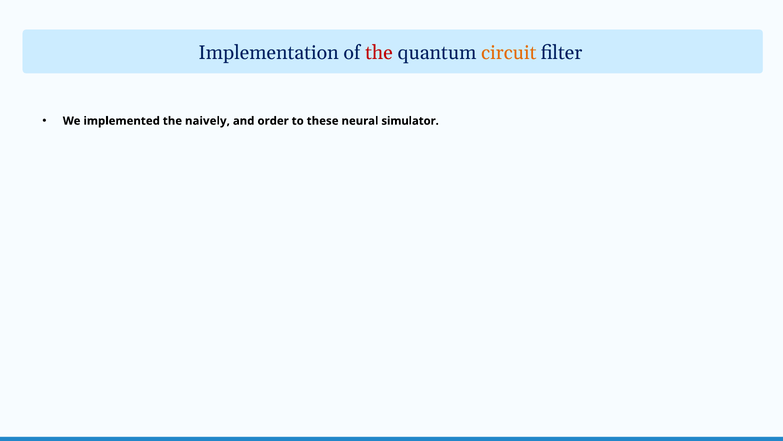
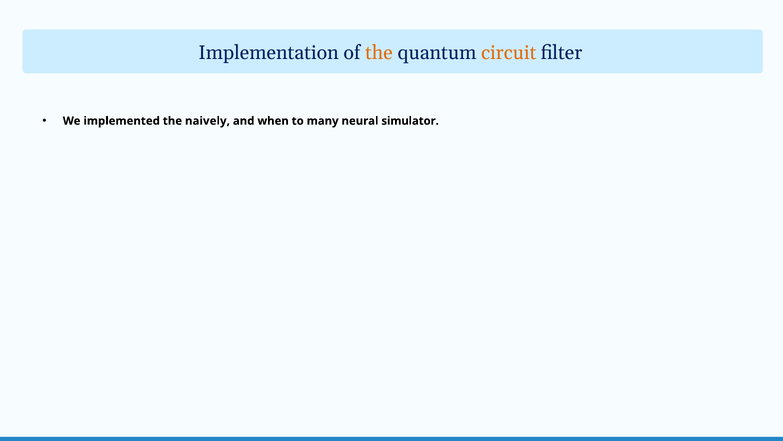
the at (379, 53) colour: red -> orange
order: order -> when
these: these -> many
